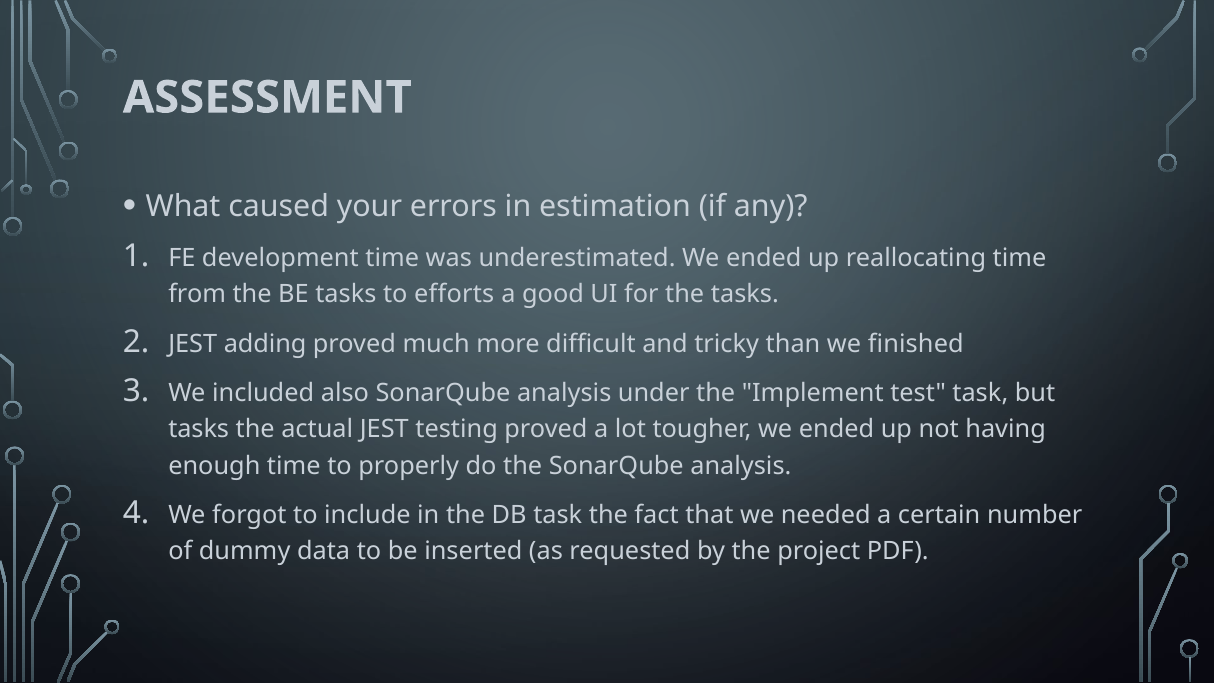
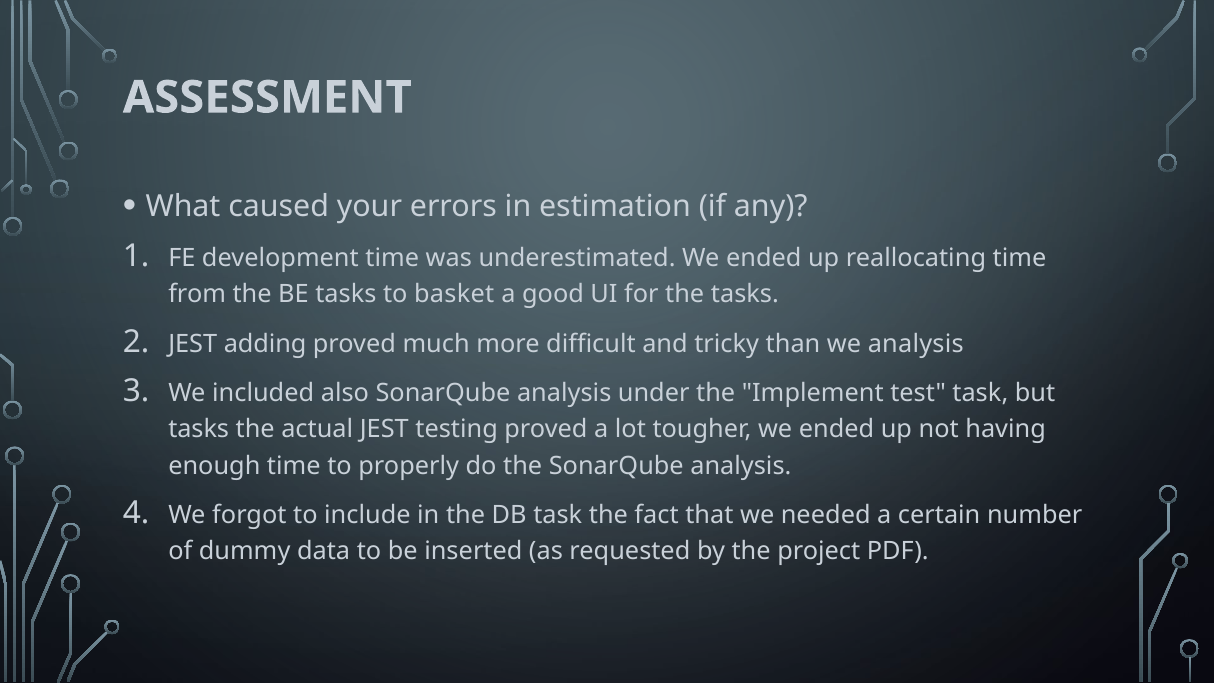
efforts: efforts -> basket
we finished: finished -> analysis
